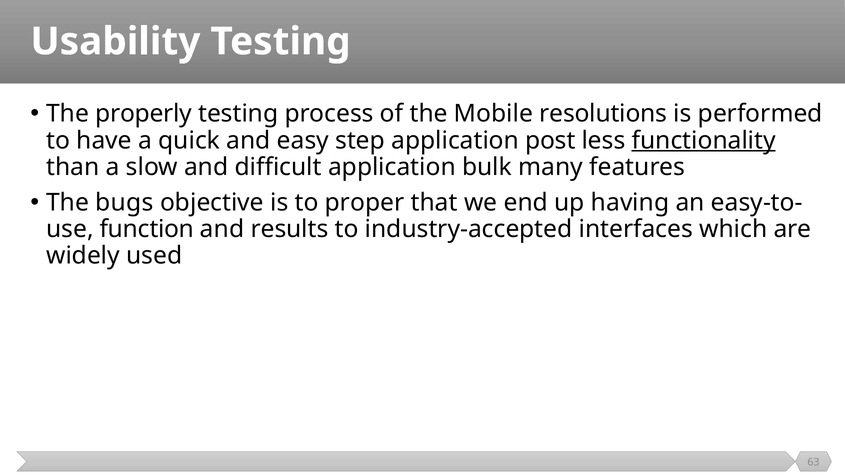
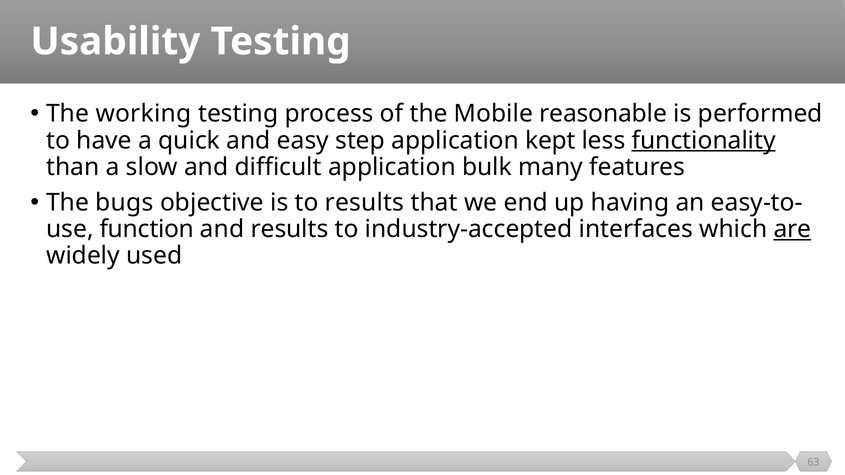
properly: properly -> working
resolutions: resolutions -> reasonable
post: post -> kept
to proper: proper -> results
are underline: none -> present
